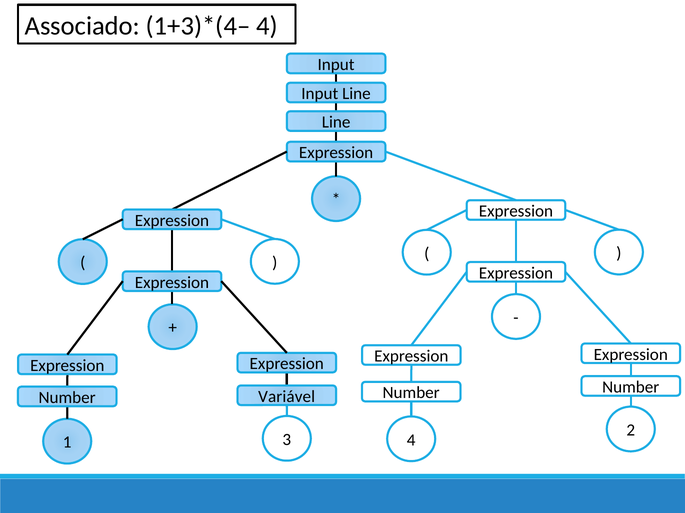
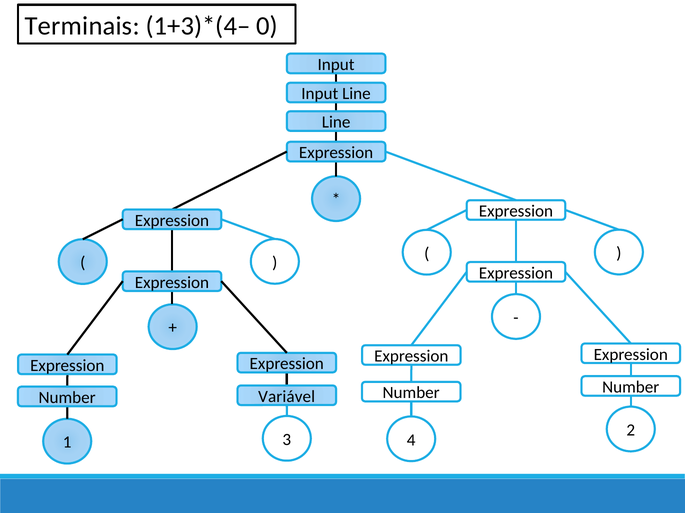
Associado: Associado -> Terminais
4 at (267, 26): 4 -> 0
